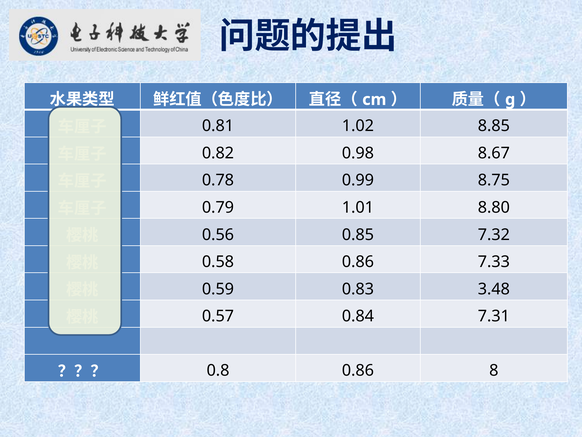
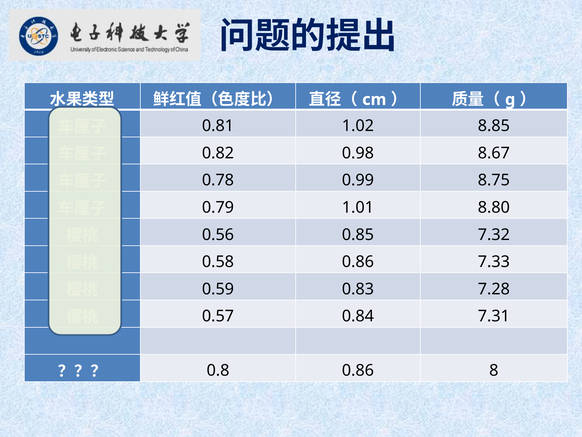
3.48: 3.48 -> 7.28
